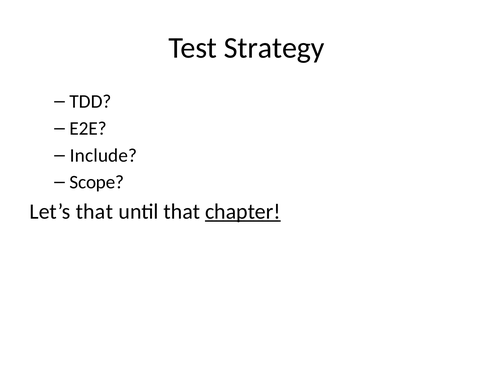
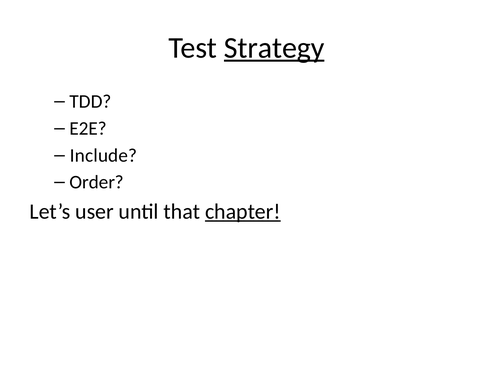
Strategy underline: none -> present
Scope: Scope -> Order
Let’s that: that -> user
